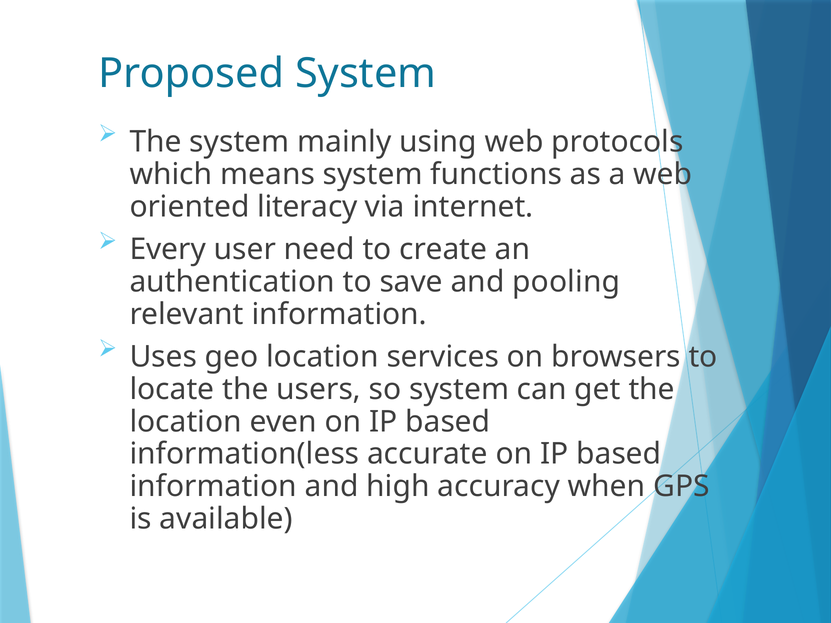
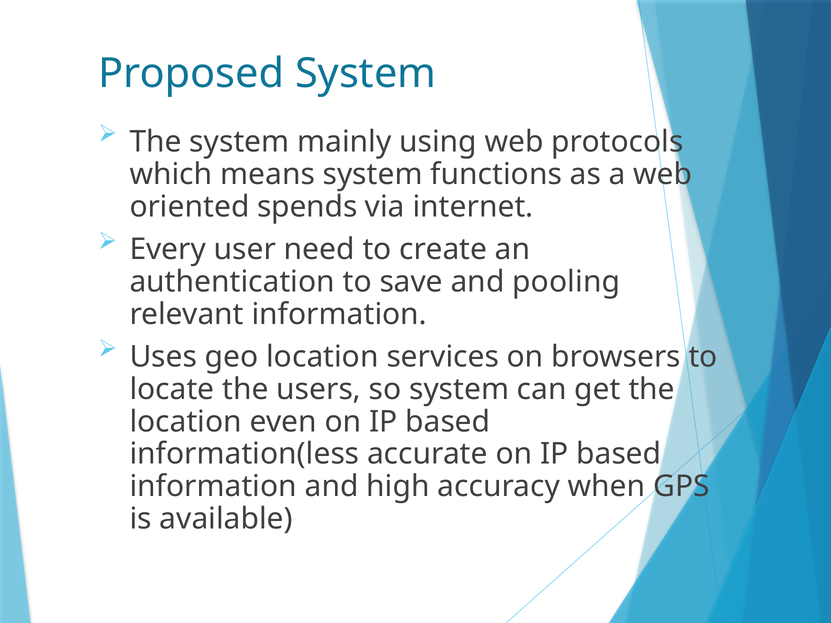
literacy: literacy -> spends
